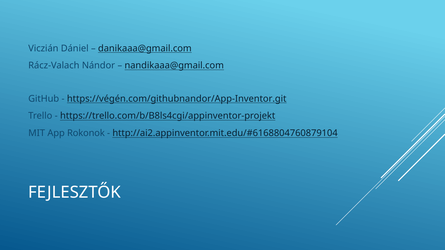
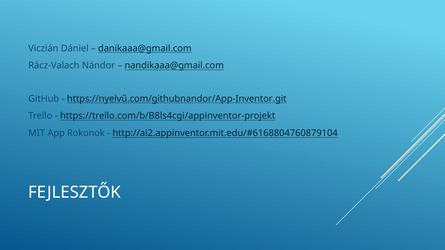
https://végén.com/githubnandor/App-Inventor.git: https://végén.com/githubnandor/App-Inventor.git -> https://nyelvű.com/githubnandor/App-Inventor.git
